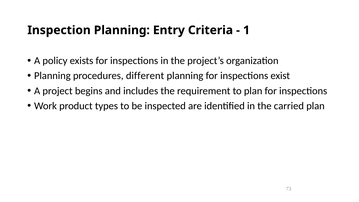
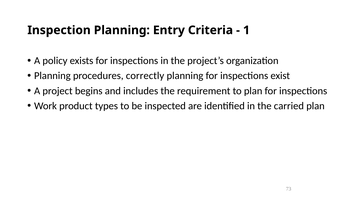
different: different -> correctly
